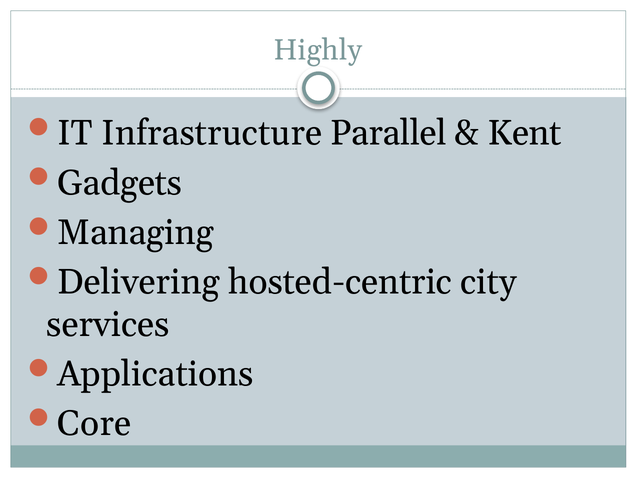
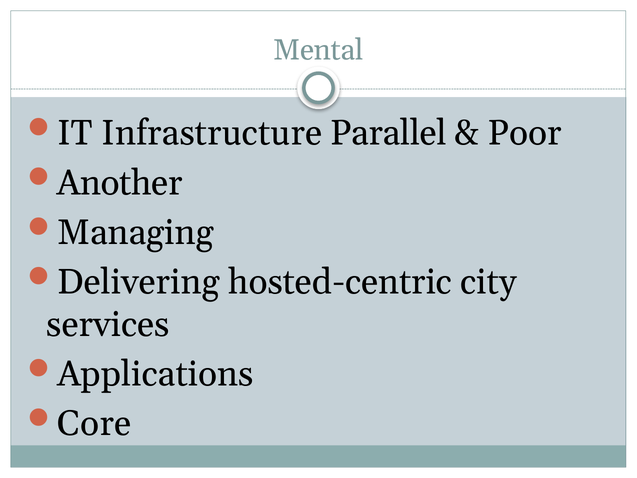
Highly: Highly -> Mental
Kent: Kent -> Poor
Gadgets: Gadgets -> Another
